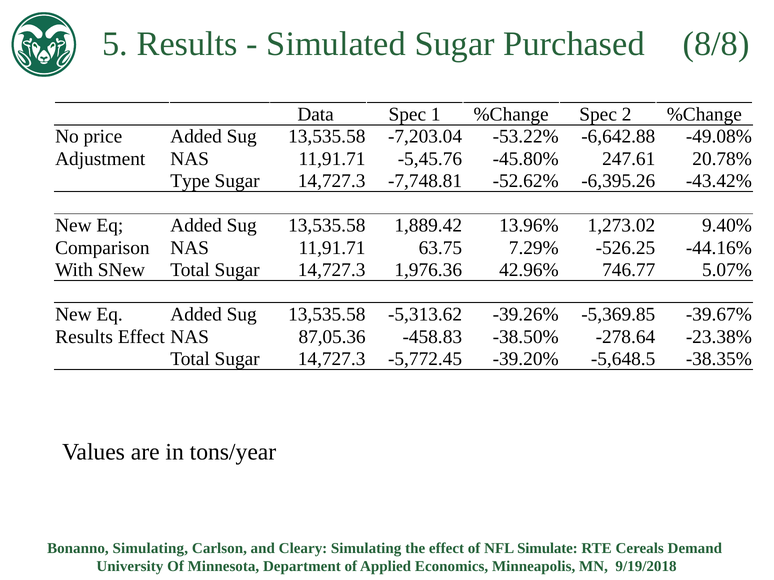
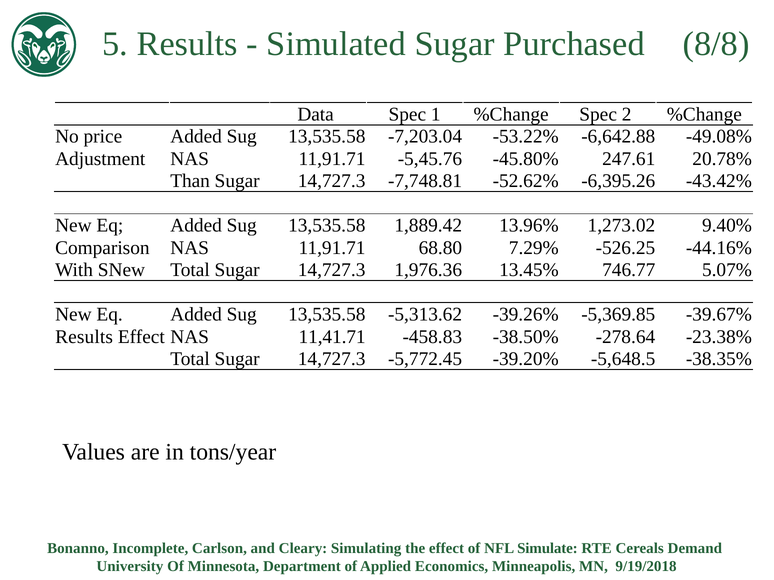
Type: Type -> Than
63.75: 63.75 -> 68.80
42.96%: 42.96% -> 13.45%
87,05.36: 87,05.36 -> 11,41.71
Bonanno Simulating: Simulating -> Incomplete
